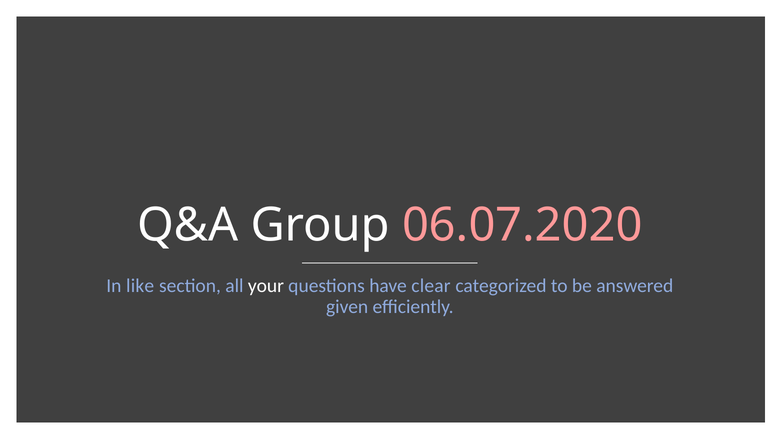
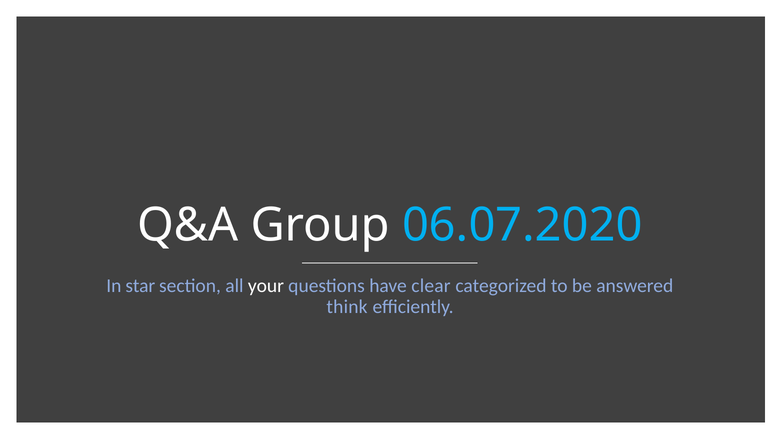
06.07.2020 colour: pink -> light blue
like: like -> star
given: given -> think
